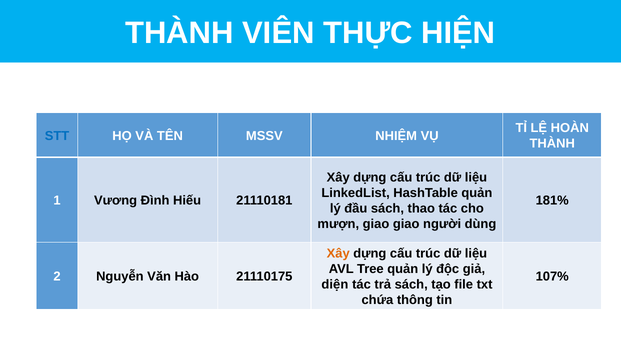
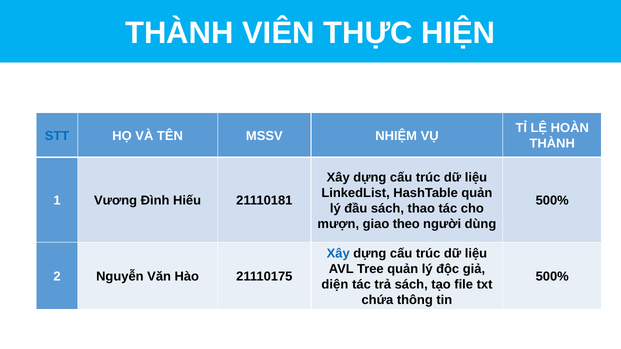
181% at (552, 201): 181% -> 500%
giao giao: giao -> theo
Xây at (338, 254) colour: orange -> blue
107% at (552, 277): 107% -> 500%
